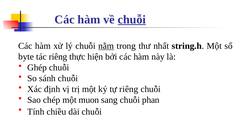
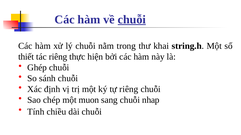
nằm underline: present -> none
nhất: nhất -> khai
byte: byte -> thiết
phan: phan -> nhap
